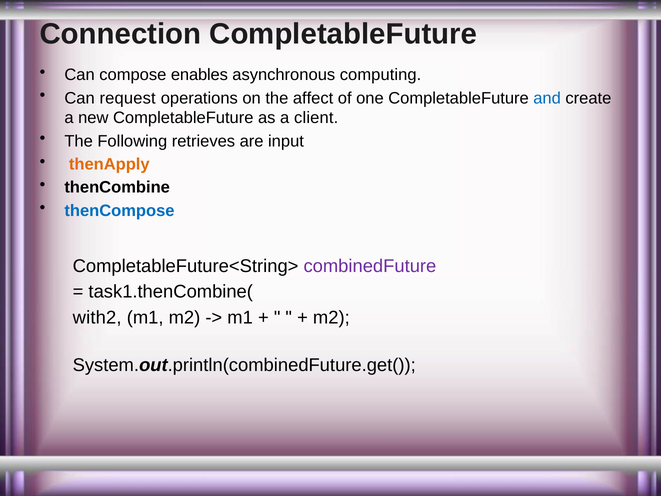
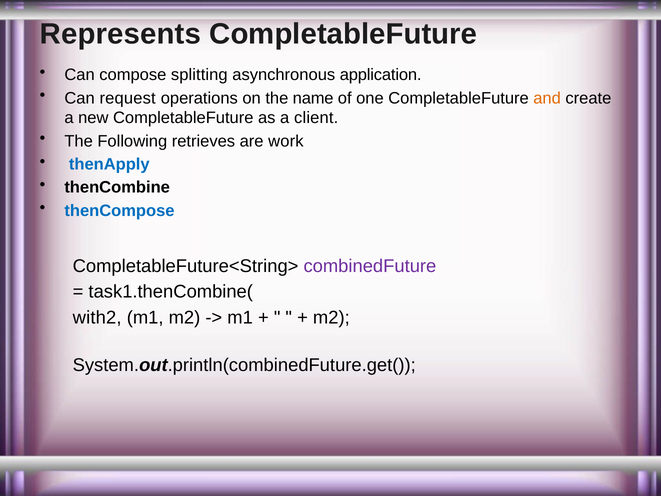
Connection: Connection -> Represents
enables: enables -> splitting
computing: computing -> application
affect: affect -> name
and colour: blue -> orange
input: input -> work
thenApply colour: orange -> blue
